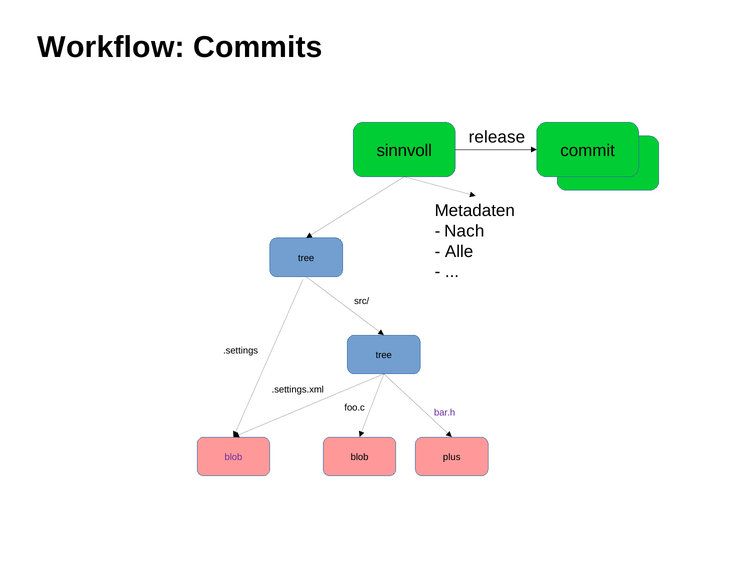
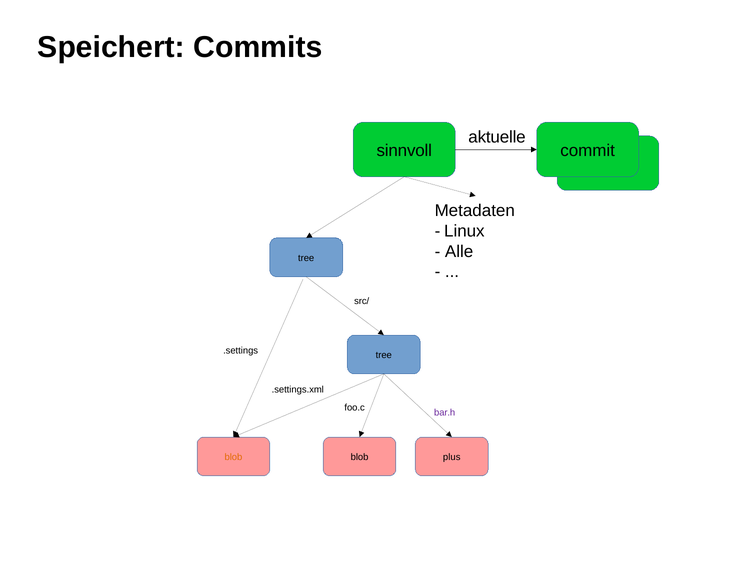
Workflow: Workflow -> Speichert
release: release -> aktuelle
Nach: Nach -> Linux
blob at (233, 457) colour: purple -> orange
